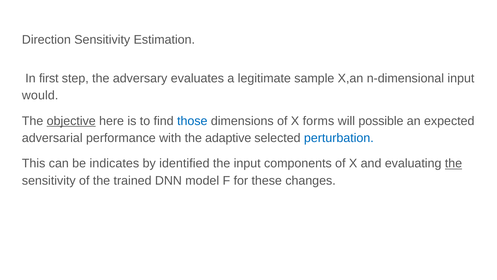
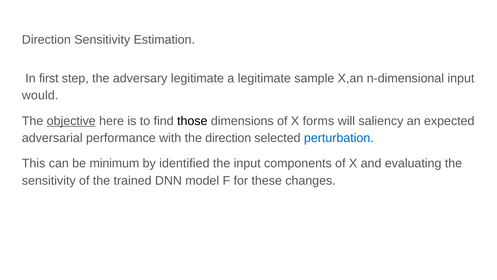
adversary evaluates: evaluates -> legitimate
those colour: blue -> black
possible: possible -> saliency
the adaptive: adaptive -> direction
indicates: indicates -> minimum
the at (453, 163) underline: present -> none
